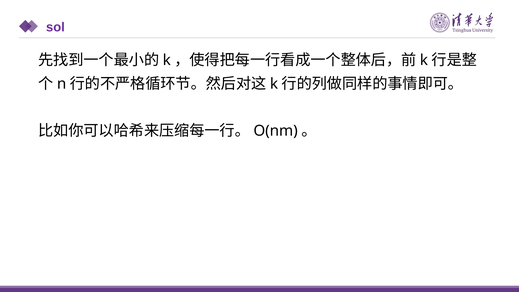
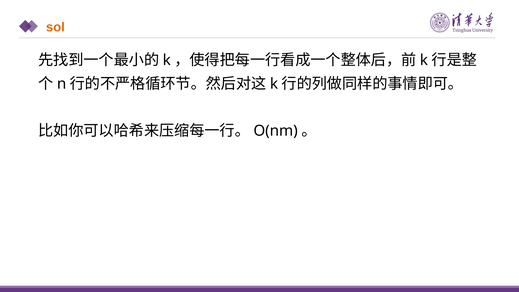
sol colour: purple -> orange
